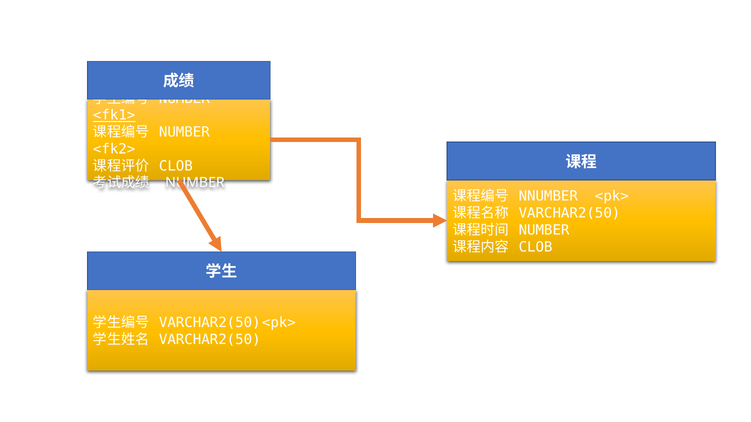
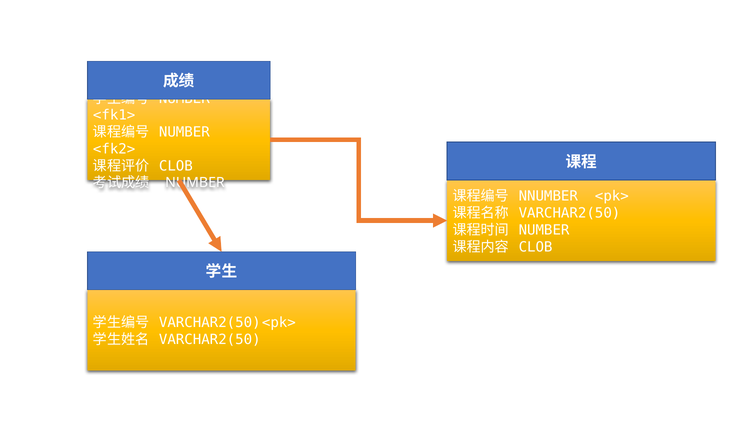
<fk1> underline: present -> none
